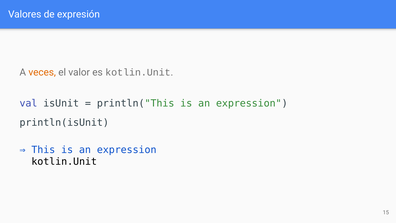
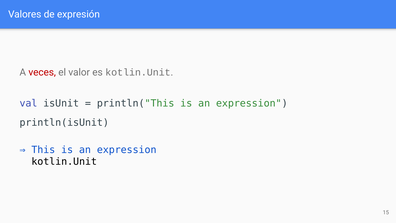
veces colour: orange -> red
